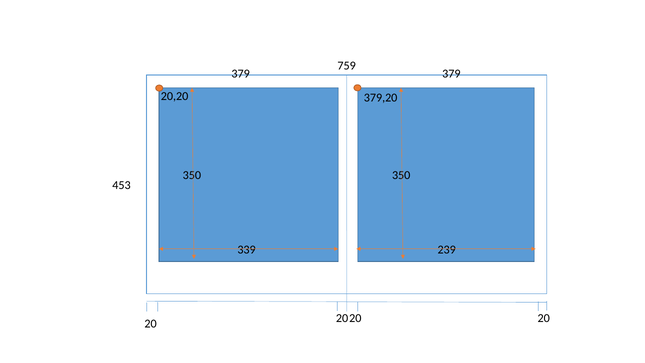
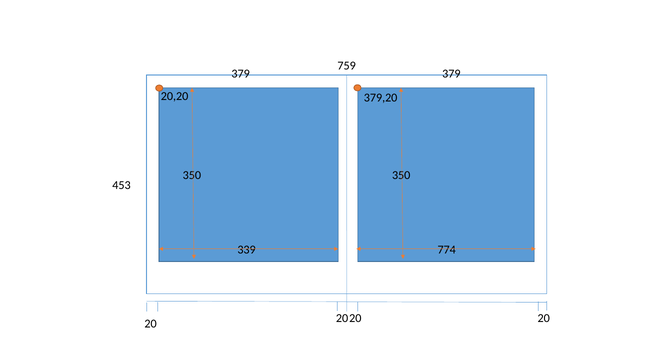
239: 239 -> 774
